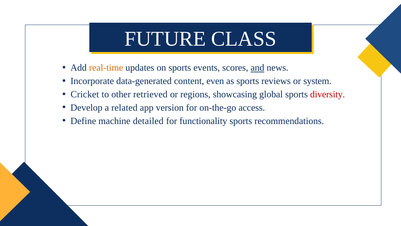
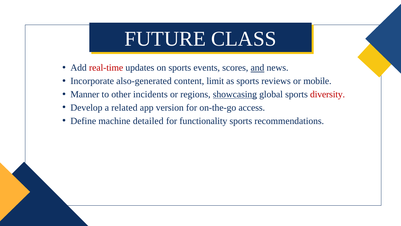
real-time colour: orange -> red
data-generated: data-generated -> also-generated
even: even -> limit
system: system -> mobile
Cricket: Cricket -> Manner
retrieved: retrieved -> incidents
showcasing underline: none -> present
